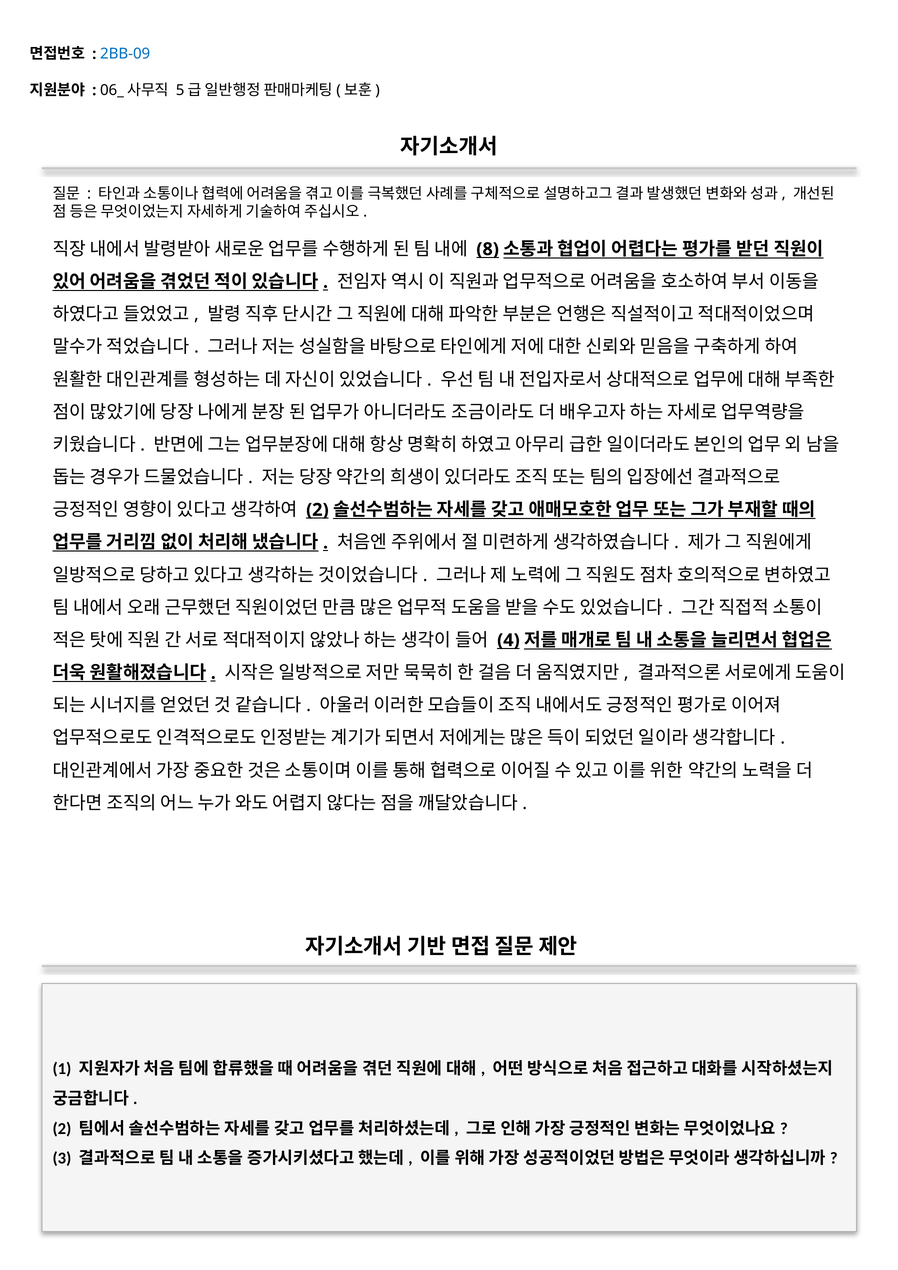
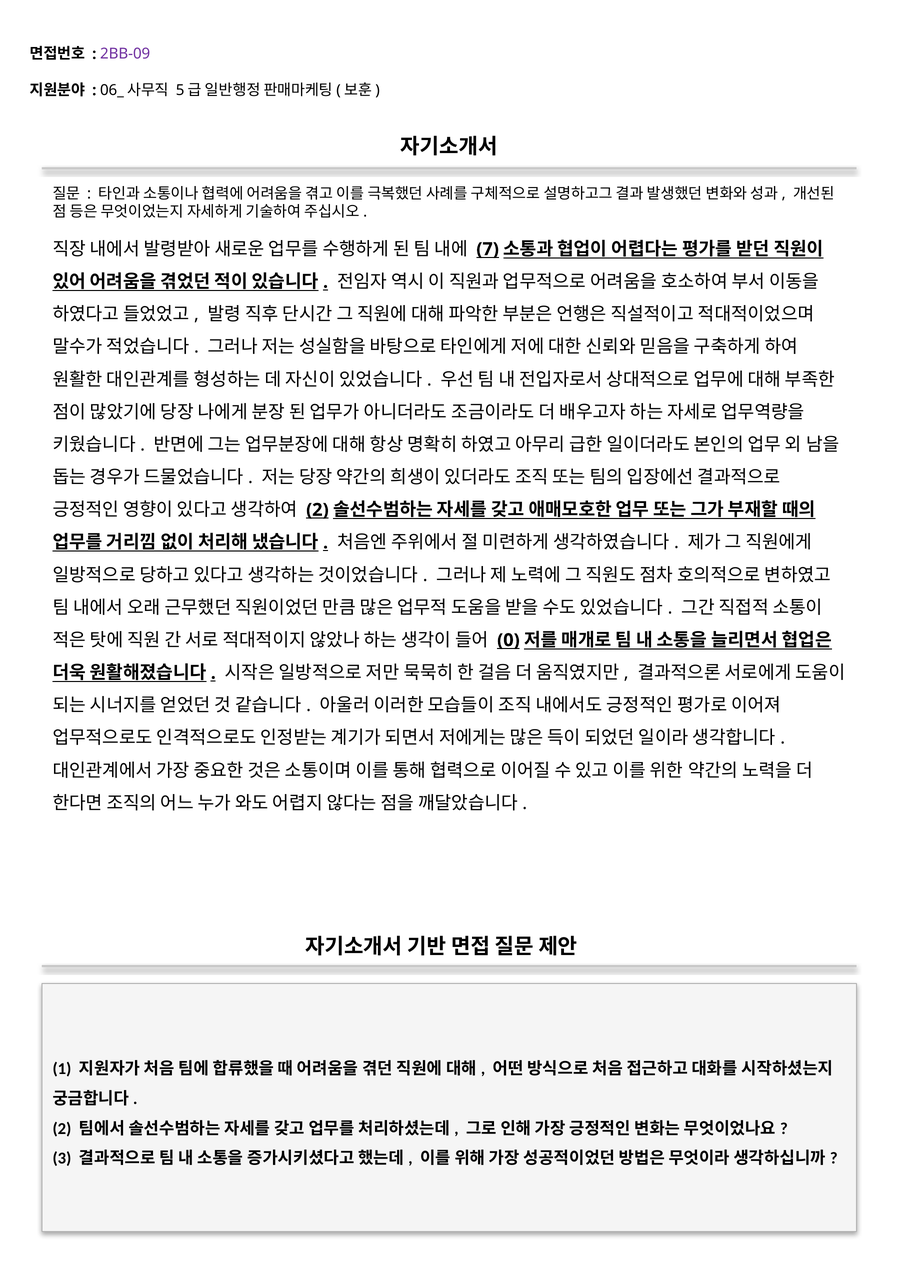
2BB-09 colour: blue -> purple
8: 8 -> 7
4: 4 -> 0
